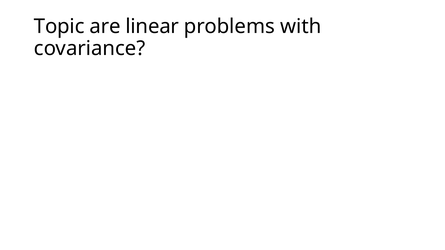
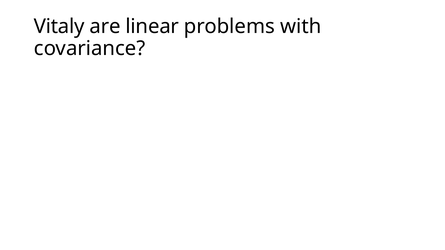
Topic: Topic -> Vitaly
